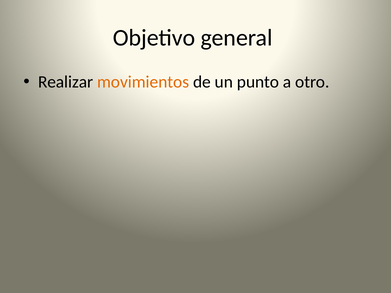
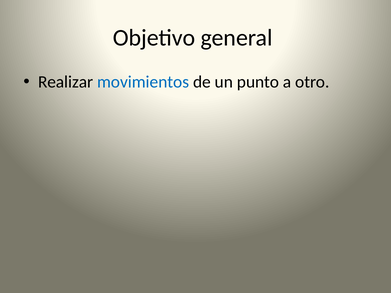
movimientos colour: orange -> blue
